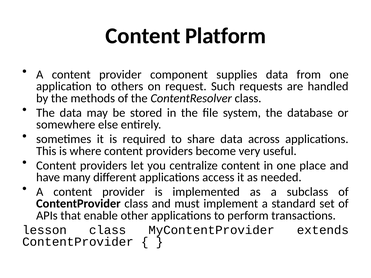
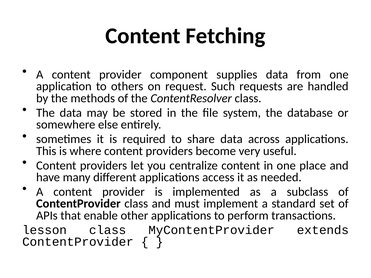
Platform: Platform -> Fetching
